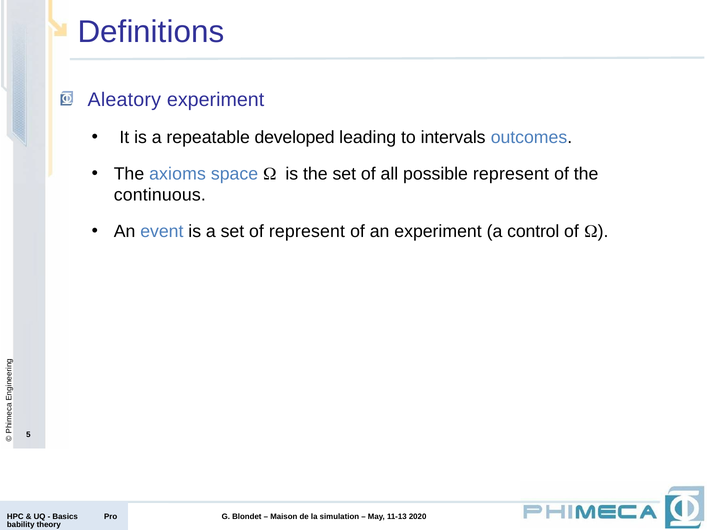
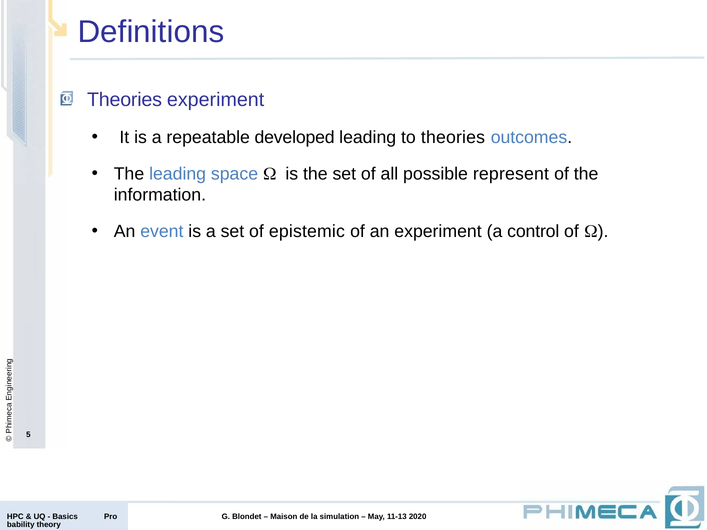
Aleatory at (124, 100): Aleatory -> Theories
to intervals: intervals -> theories
The axioms: axioms -> leading
continuous: continuous -> information
of represent: represent -> epistemic
